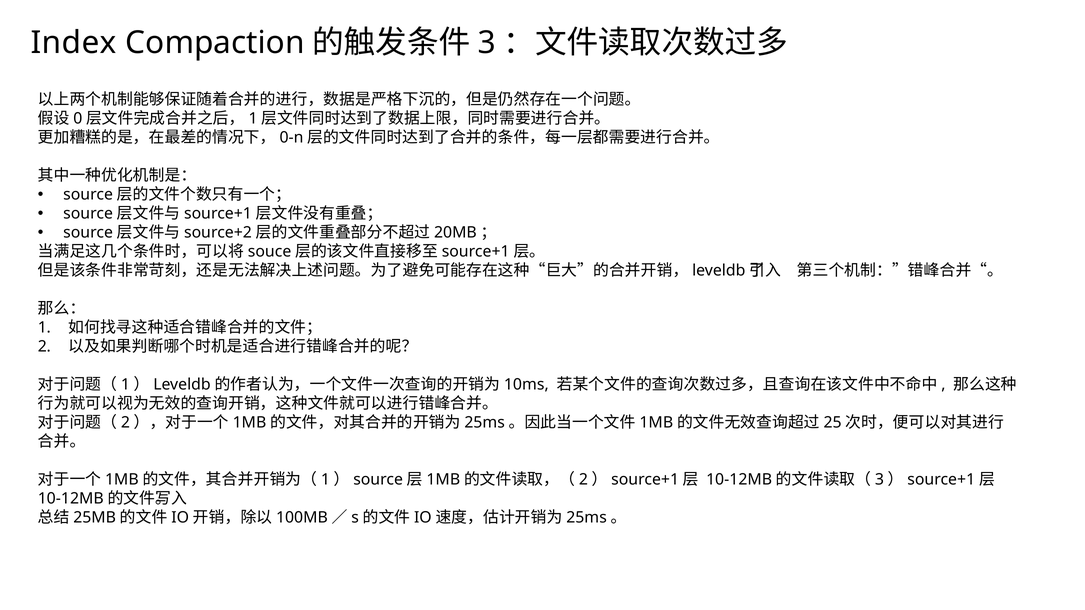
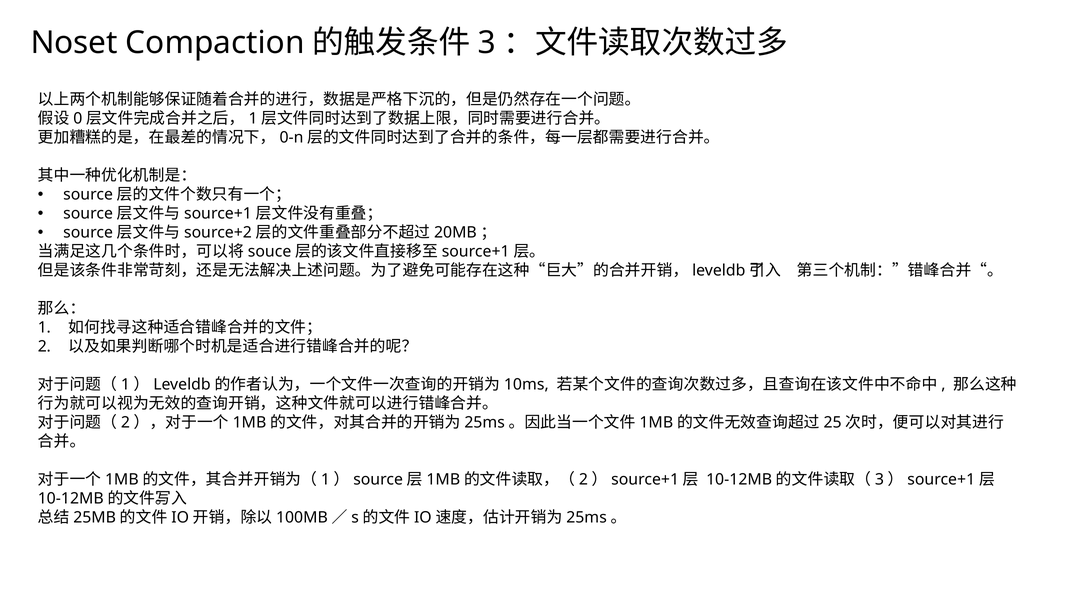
Index: Index -> Noset
